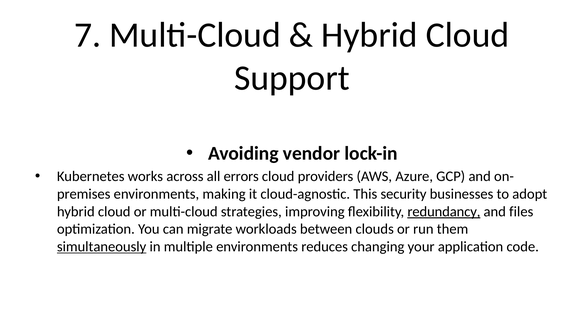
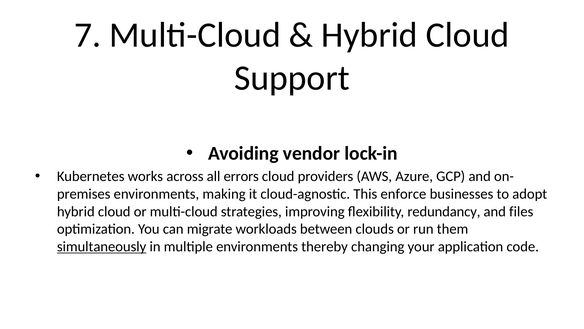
security: security -> enforce
redundancy underline: present -> none
reduces: reduces -> thereby
